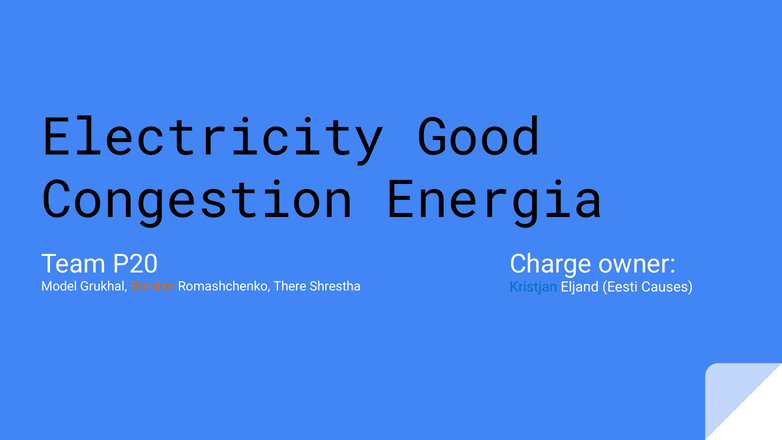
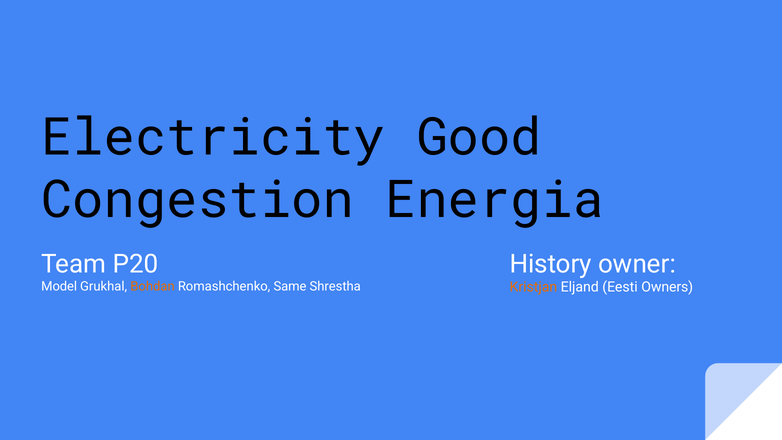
Charge: Charge -> History
There: There -> Same
Kristjan colour: blue -> orange
Causes: Causes -> Owners
